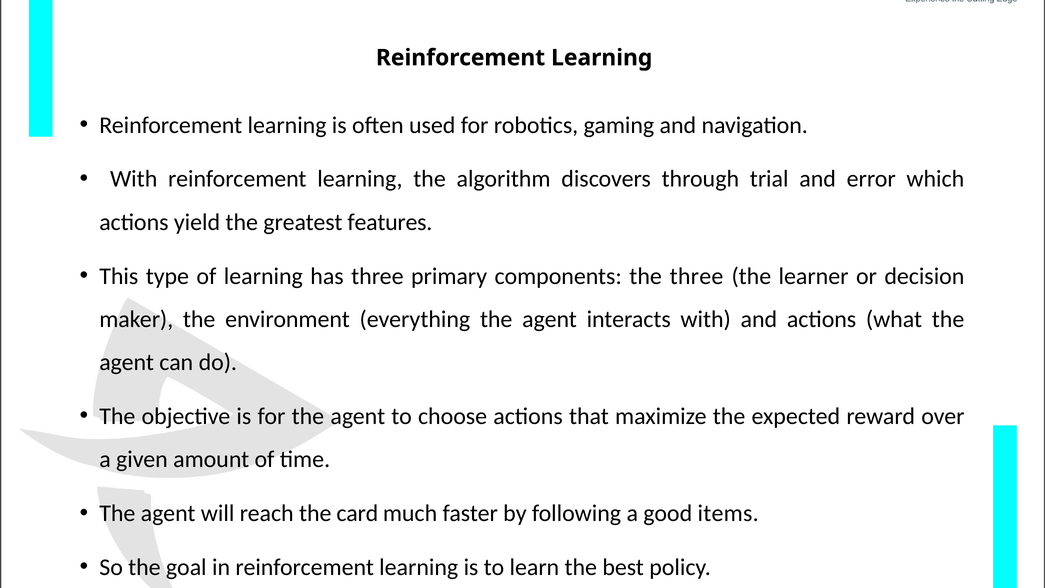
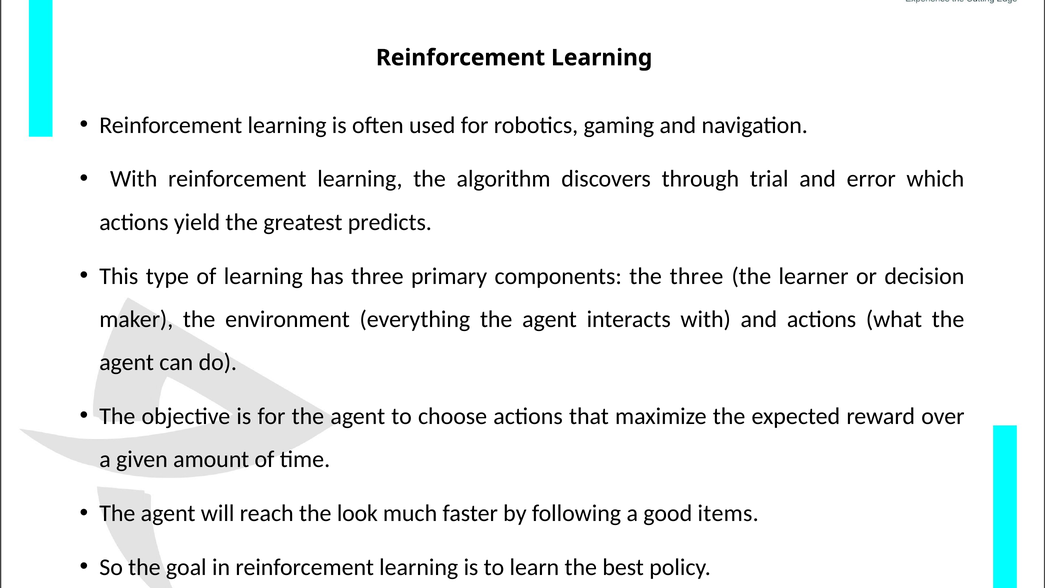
features: features -> predicts
card: card -> look
